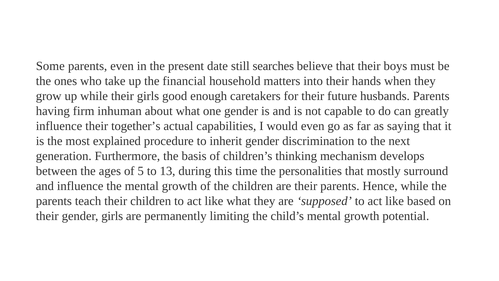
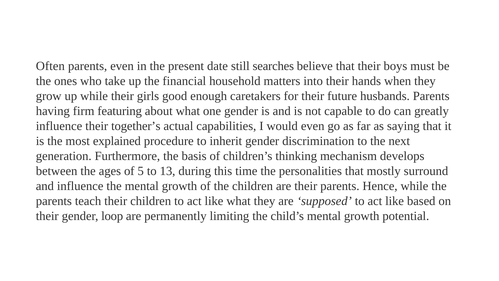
Some: Some -> Often
inhuman: inhuman -> featuring
gender girls: girls -> loop
